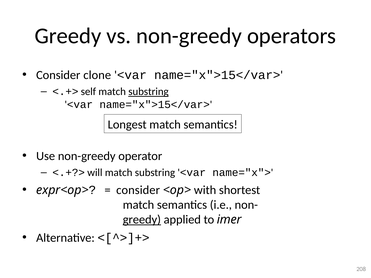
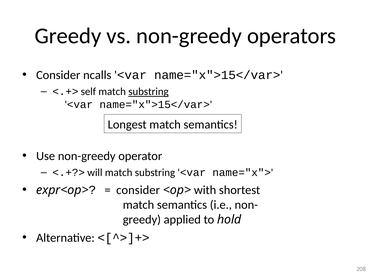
clone: clone -> ncalls
greedy at (142, 220) underline: present -> none
imer: imer -> hold
